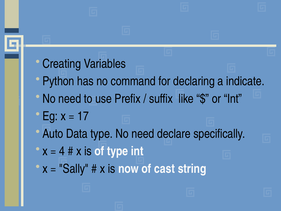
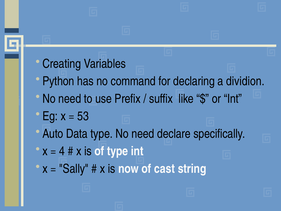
indicate: indicate -> dividion
17: 17 -> 53
